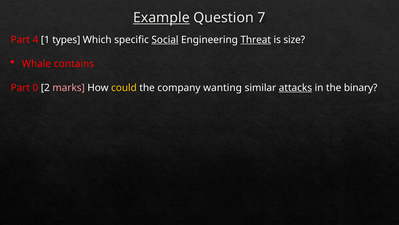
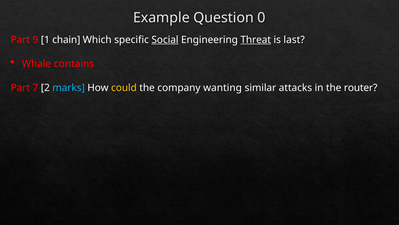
Example underline: present -> none
7: 7 -> 0
4: 4 -> 9
types: types -> chain
size: size -> last
0: 0 -> 7
marks colour: pink -> light blue
attacks underline: present -> none
binary: binary -> router
